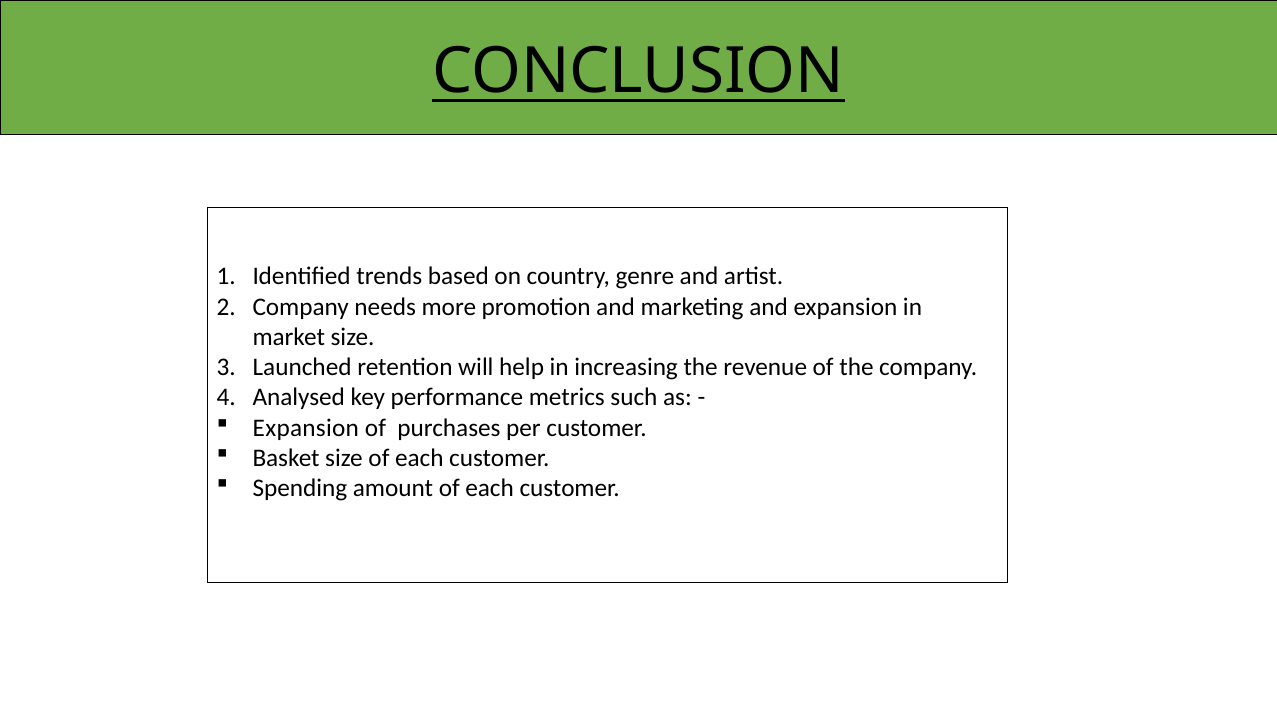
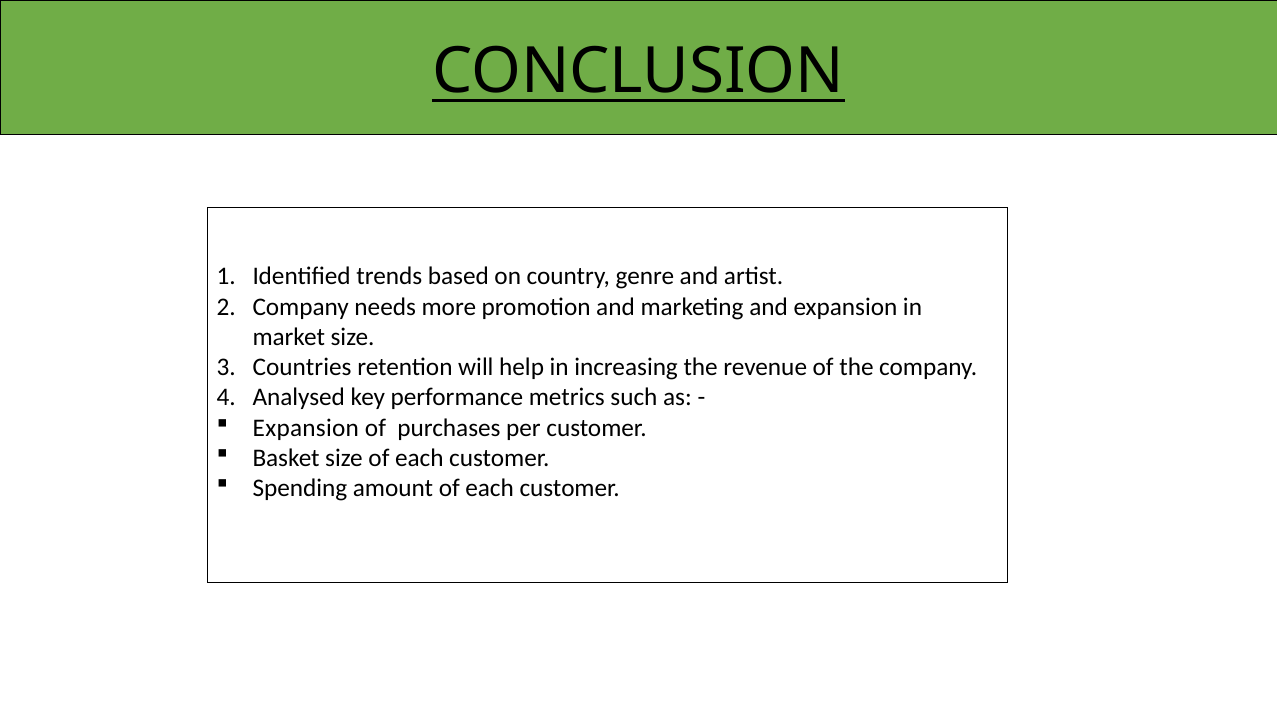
Launched: Launched -> Countries
